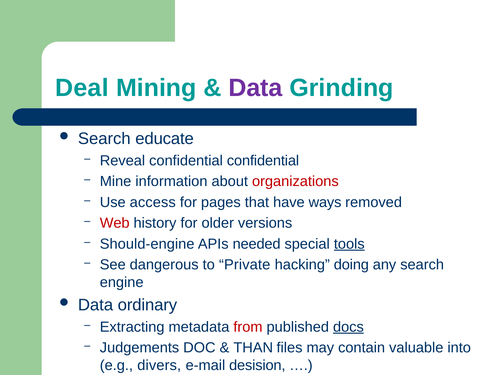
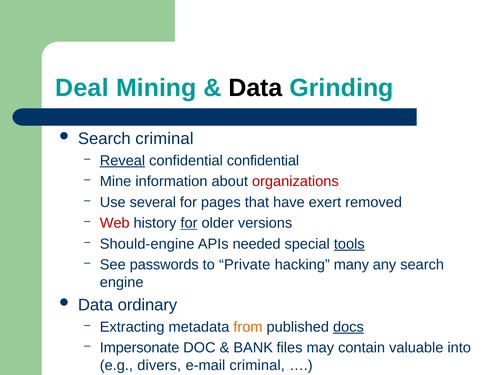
Data at (255, 88) colour: purple -> black
Search educate: educate -> criminal
Reveal underline: none -> present
access: access -> several
ways: ways -> exert
for at (189, 223) underline: none -> present
dangerous: dangerous -> passwords
doing: doing -> many
from colour: red -> orange
Judgements: Judgements -> Impersonate
THAN: THAN -> BANK
e-mail desision: desision -> criminal
